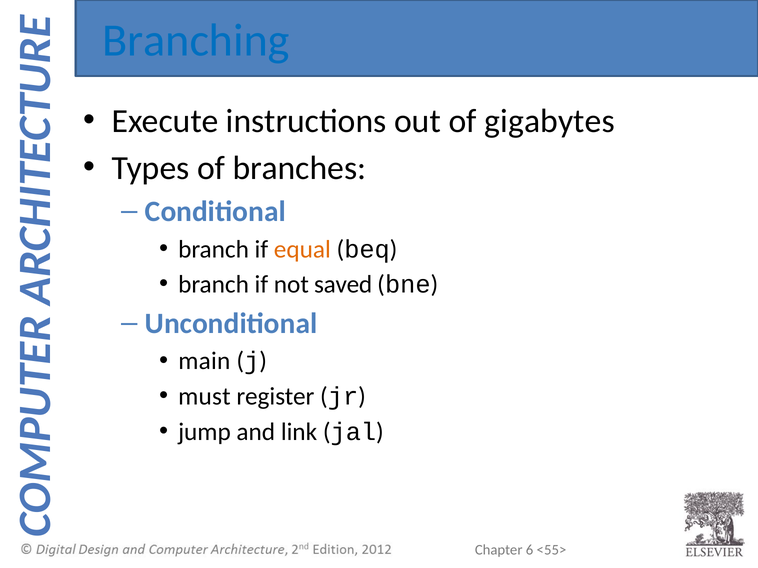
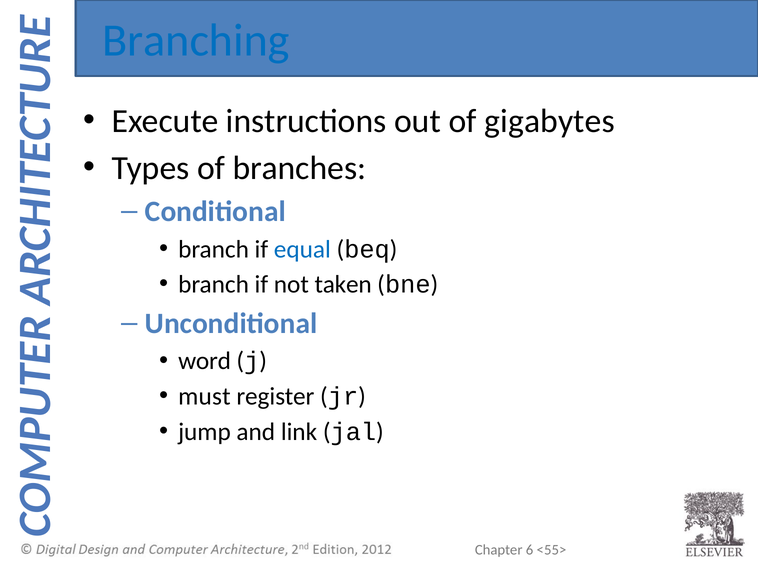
equal colour: orange -> blue
saved: saved -> taken
main: main -> word
